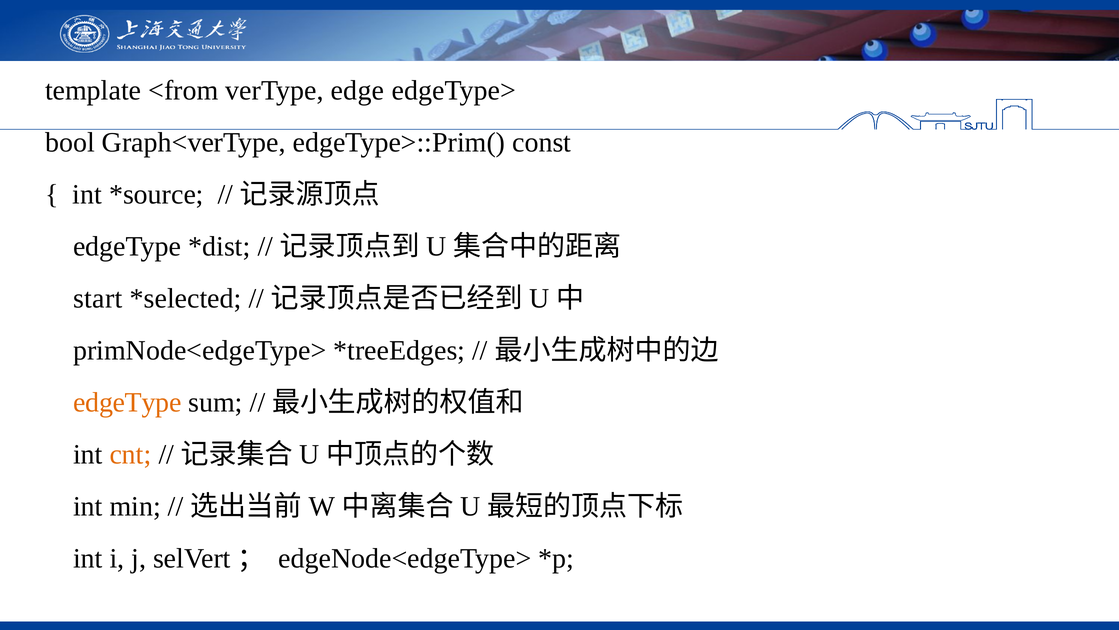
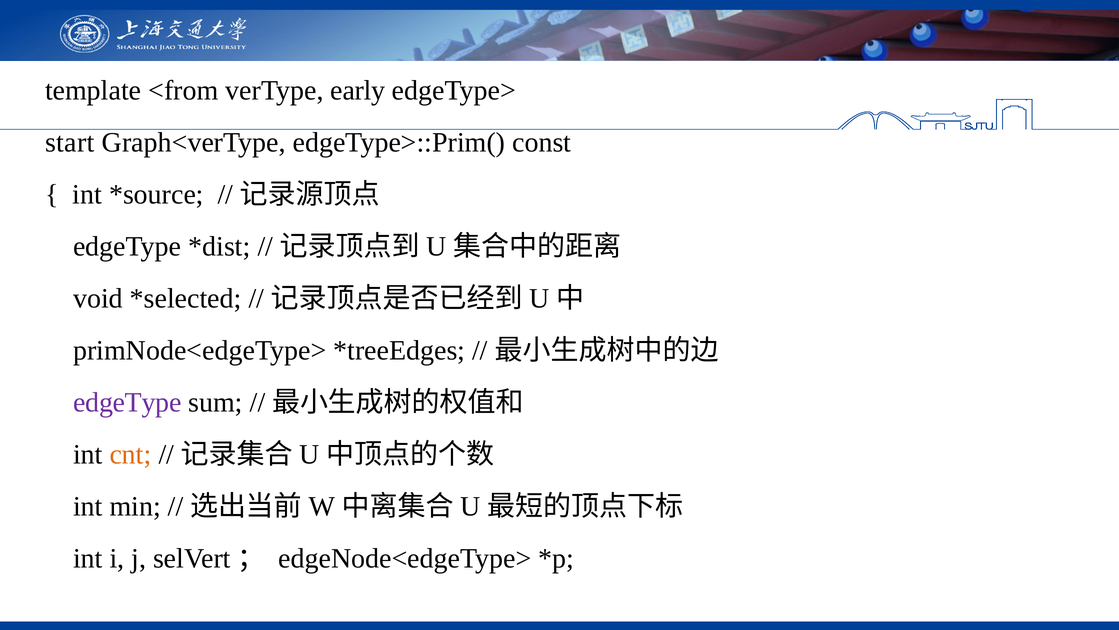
edge: edge -> early
bool: bool -> start
start: start -> void
edgeType at (127, 402) colour: orange -> purple
